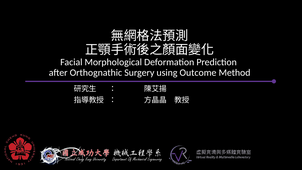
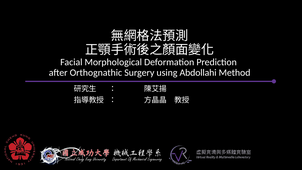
Outcome: Outcome -> Abdollahi
